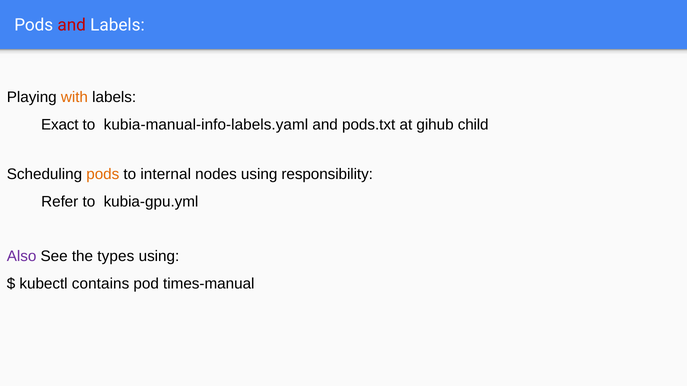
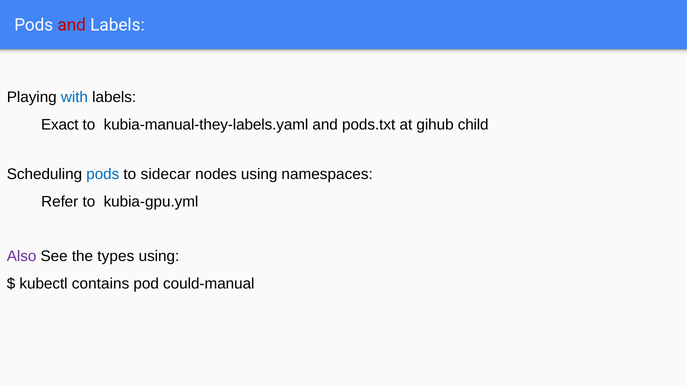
with colour: orange -> blue
kubia-manual-info-labels.yaml: kubia-manual-info-labels.yaml -> kubia-manual-they-labels.yaml
pods at (103, 174) colour: orange -> blue
internal: internal -> sidecar
responsibility: responsibility -> namespaces
times-manual: times-manual -> could-manual
